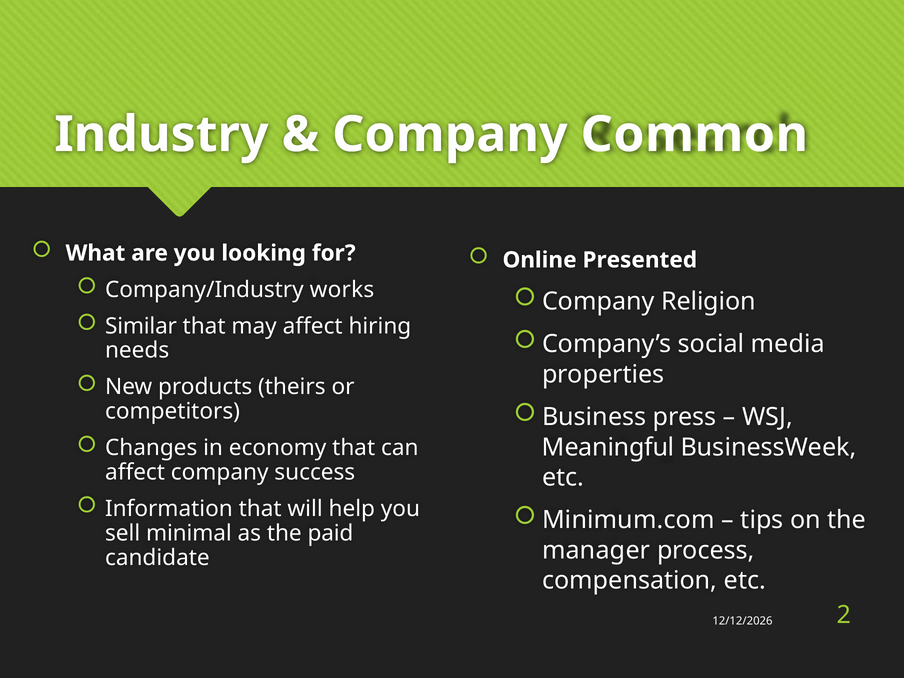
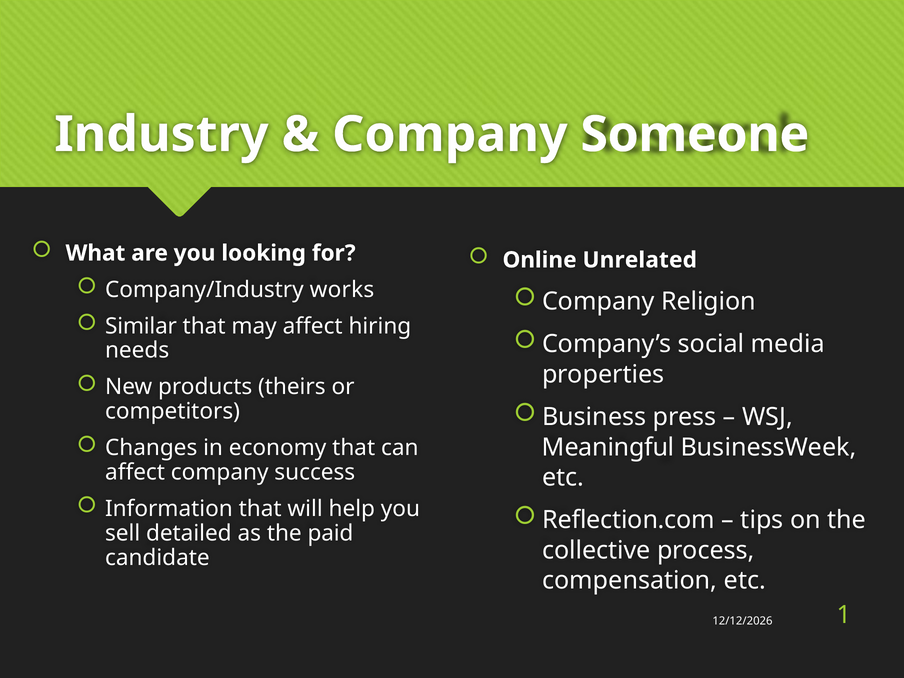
Common: Common -> Someone
Presented: Presented -> Unrelated
Minimum.com: Minimum.com -> Reflection.com
minimal: minimal -> detailed
manager: manager -> collective
2: 2 -> 1
